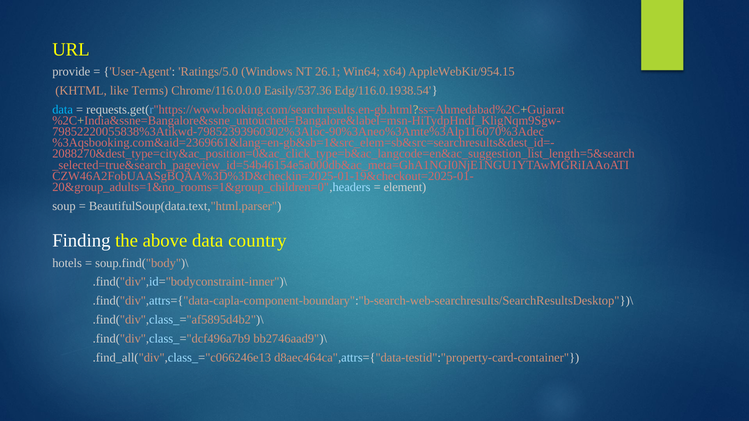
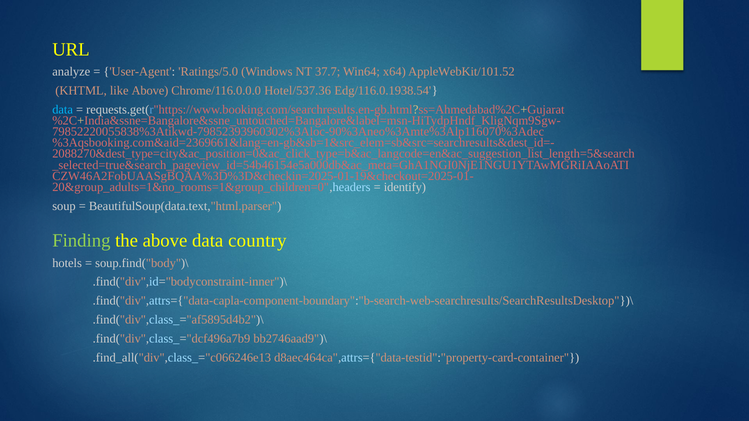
provide: provide -> analyze
26.1: 26.1 -> 37.7
AppleWebKit/954.15: AppleWebKit/954.15 -> AppleWebKit/101.52
like Terms: Terms -> Above
Easily/537.36: Easily/537.36 -> Hotel/537.36
element: element -> identify
Finding colour: white -> light green
